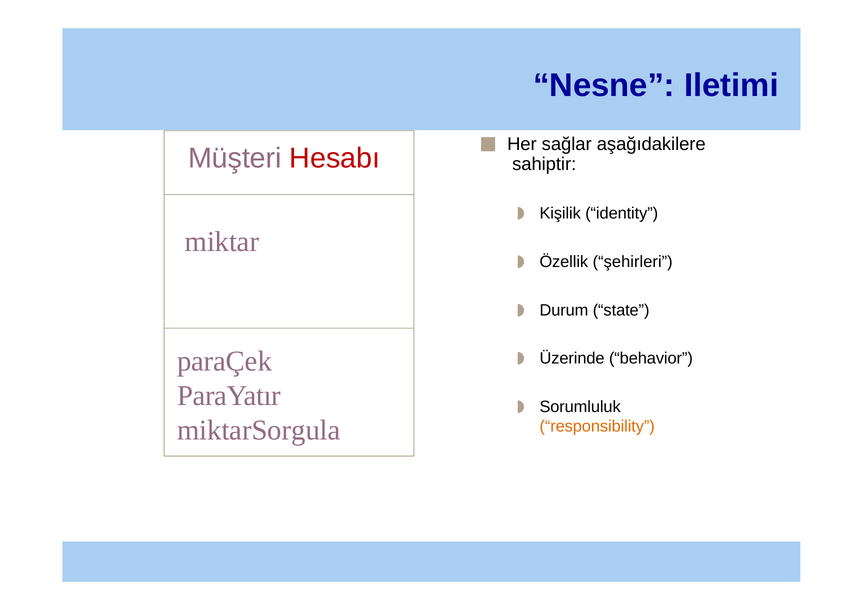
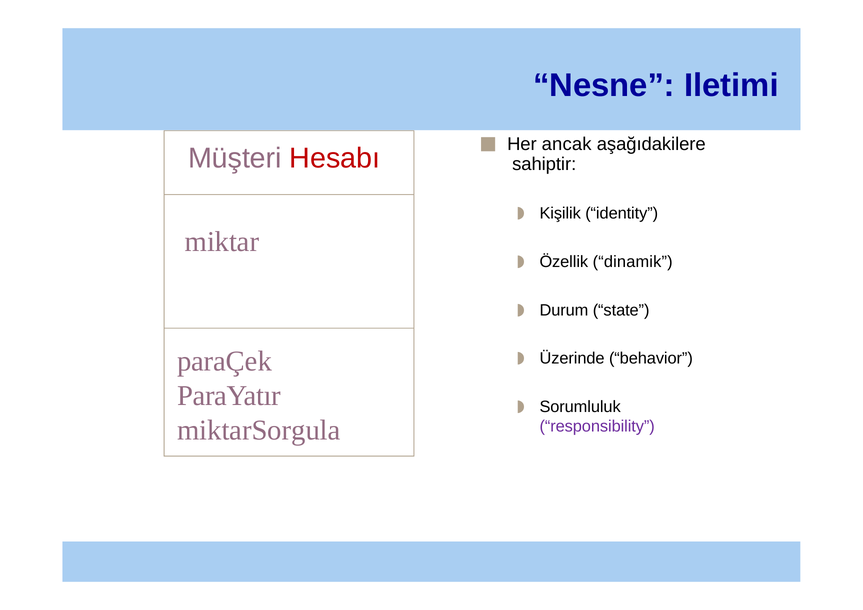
sağlar: sağlar -> ancak
şehirleri: şehirleri -> dinamik
responsibility colour: orange -> purple
